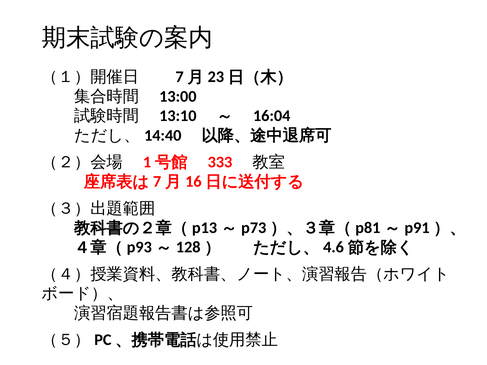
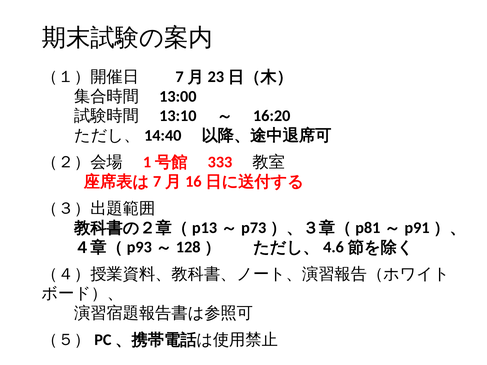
16:04: 16:04 -> 16:20
